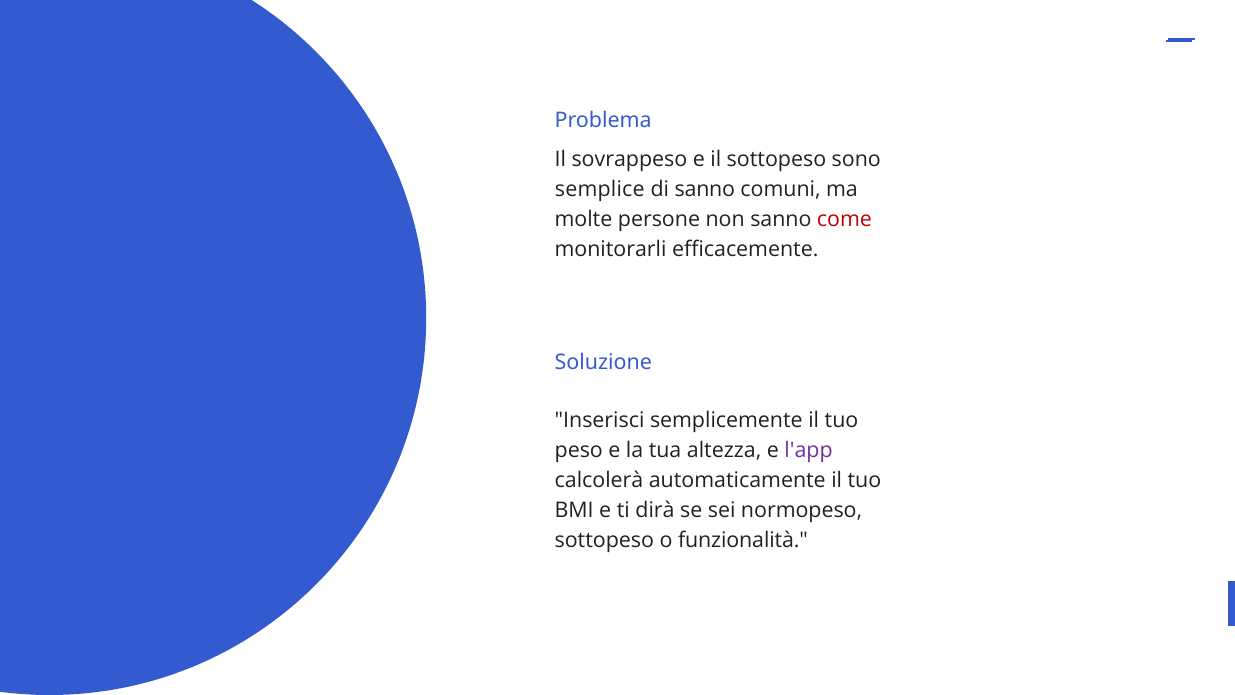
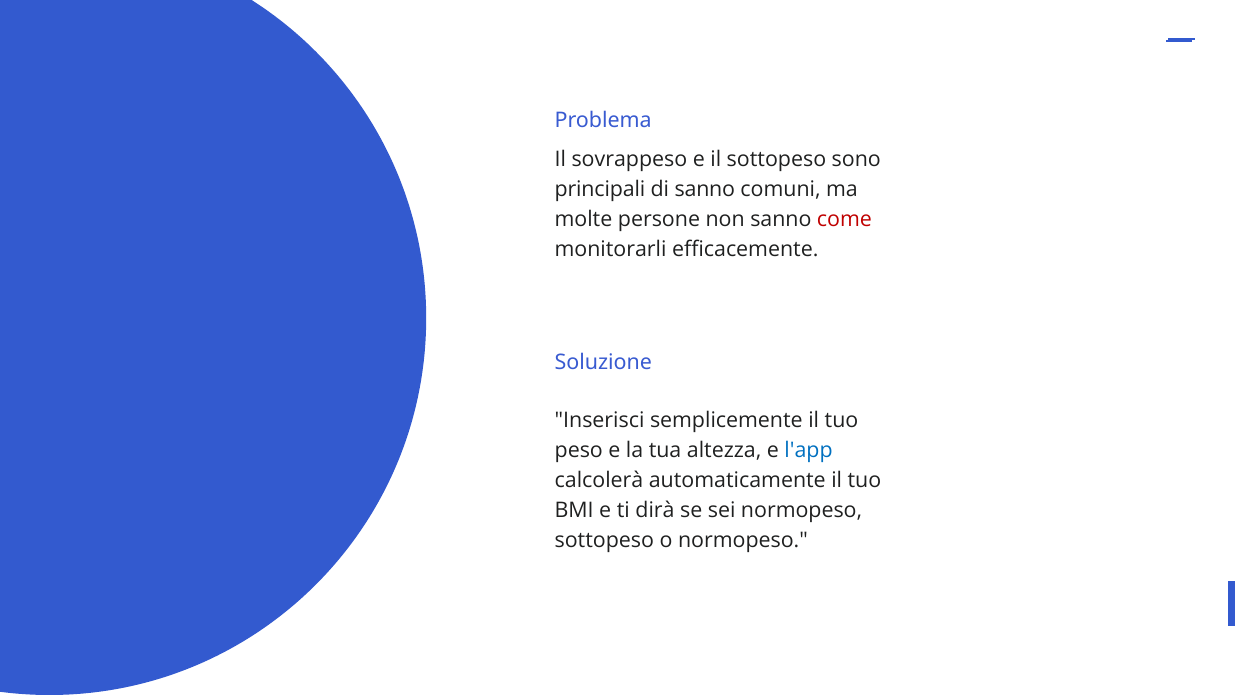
semplice: semplice -> principali
l'app colour: purple -> blue
o funzionalità: funzionalità -> normopeso
